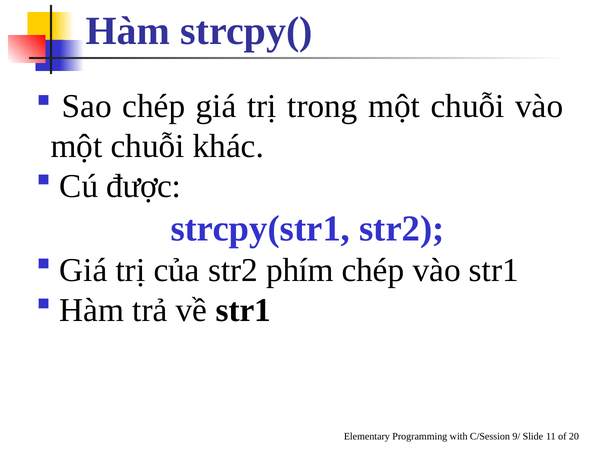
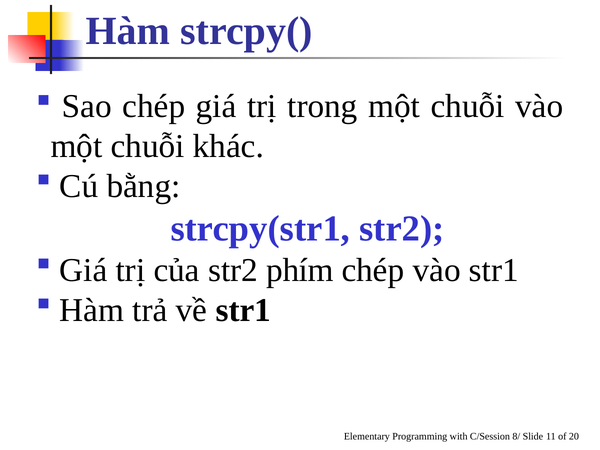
được: được -> bằng
9/: 9/ -> 8/
